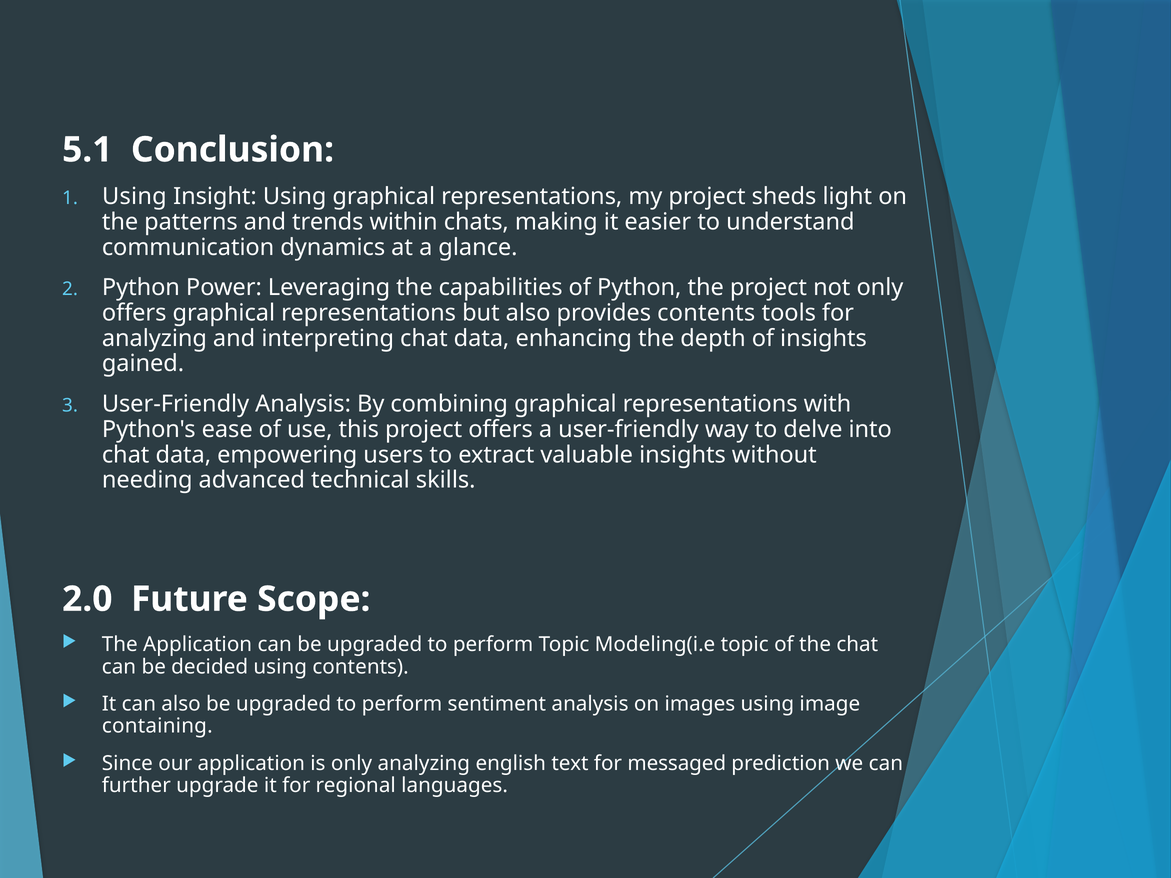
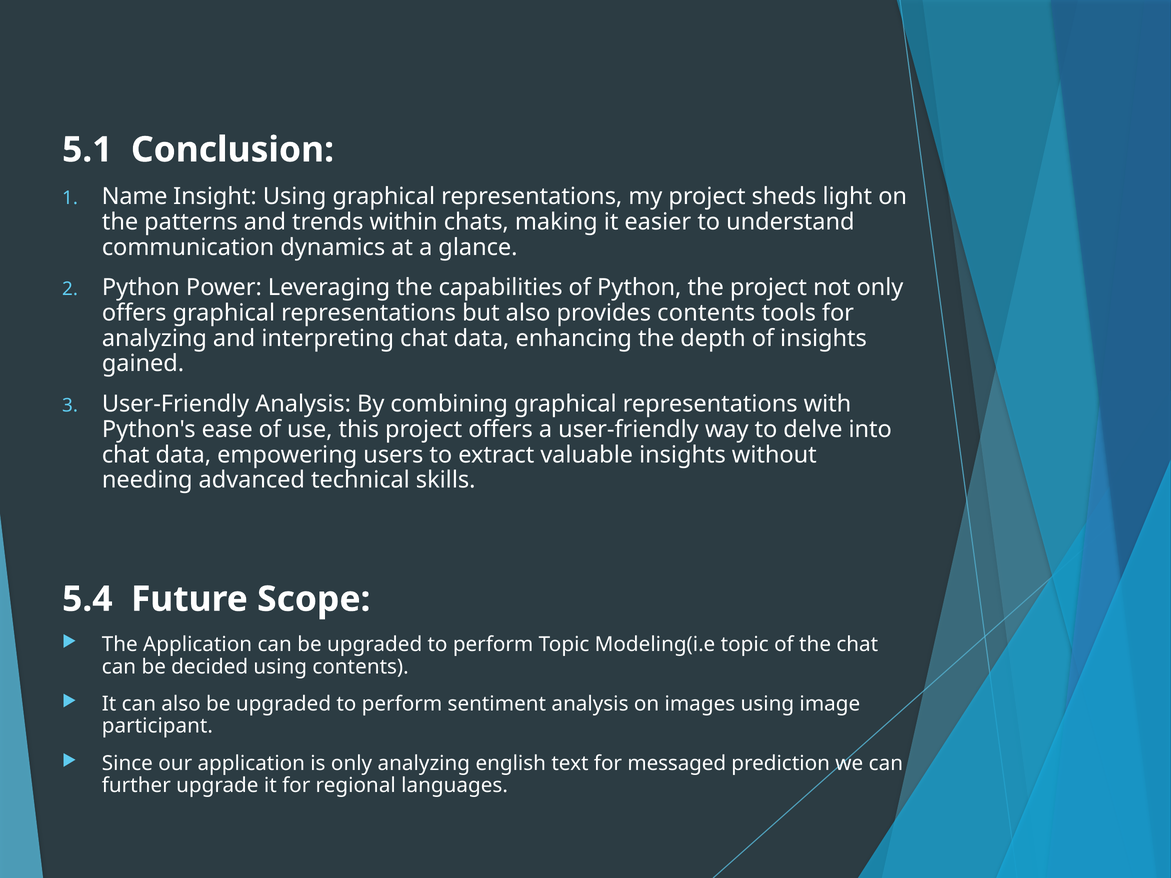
Using at (134, 196): Using -> Name
2.0: 2.0 -> 5.4
containing: containing -> participant
